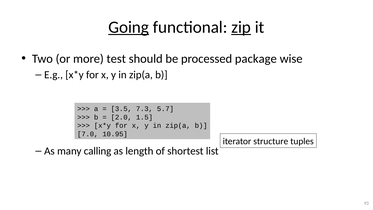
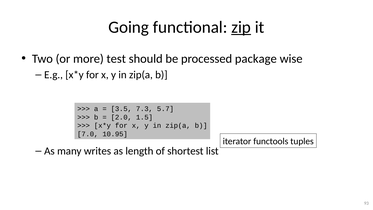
Going underline: present -> none
structure: structure -> functools
calling: calling -> writes
